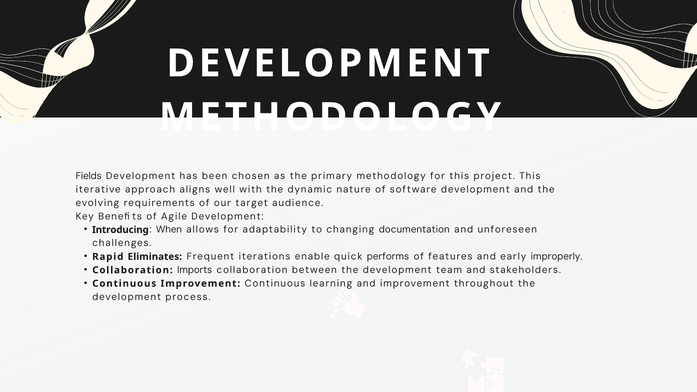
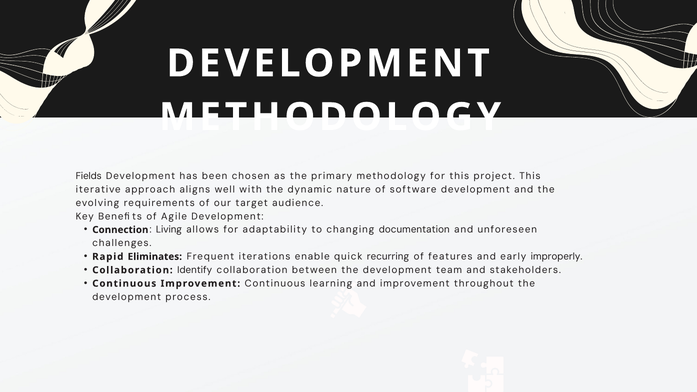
Introducing: Introducing -> Connection
When: When -> Living
performs: performs -> recurring
Imports: Imports -> Identify
